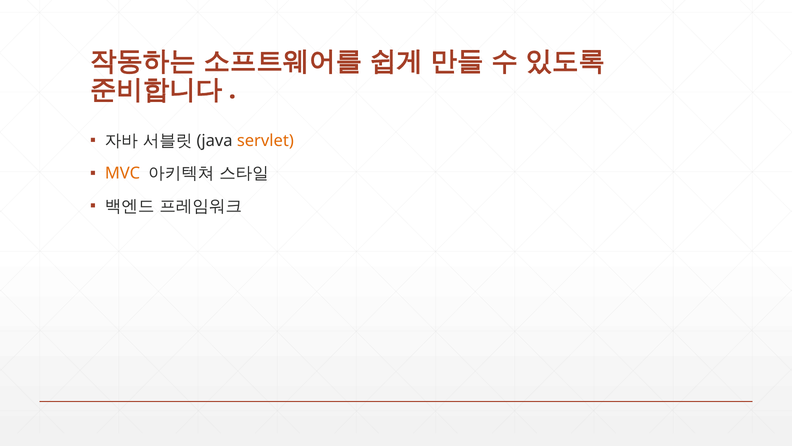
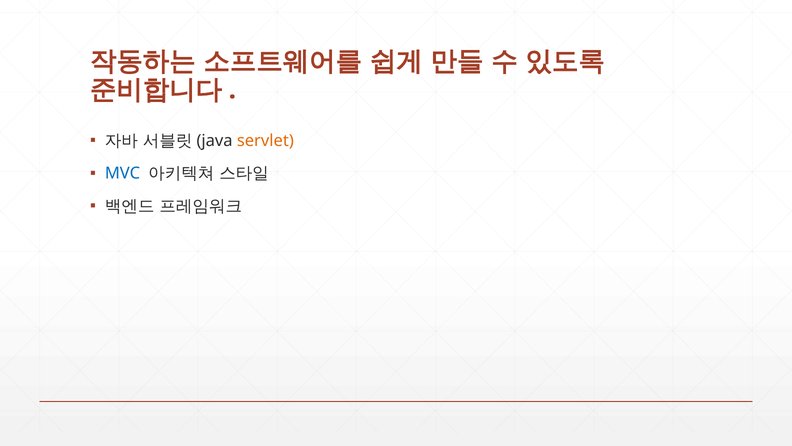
MVC colour: orange -> blue
